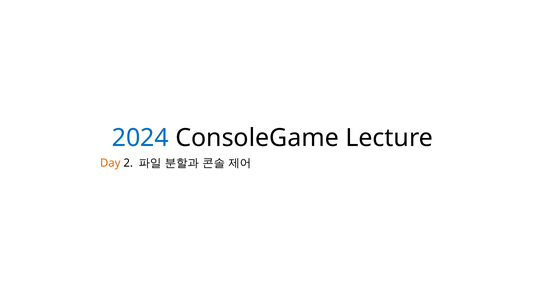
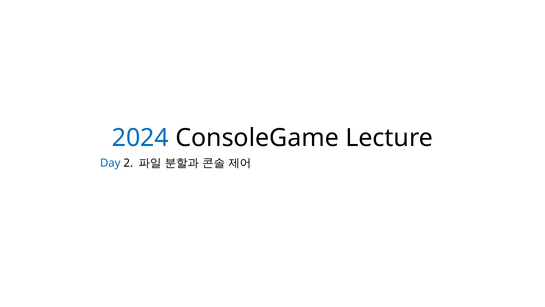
Day colour: orange -> blue
